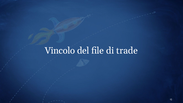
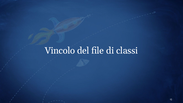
trade: trade -> classi
